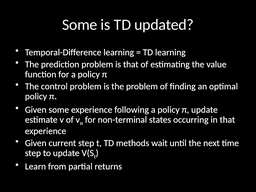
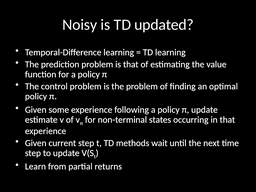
Some at (80, 25): Some -> Noisy
